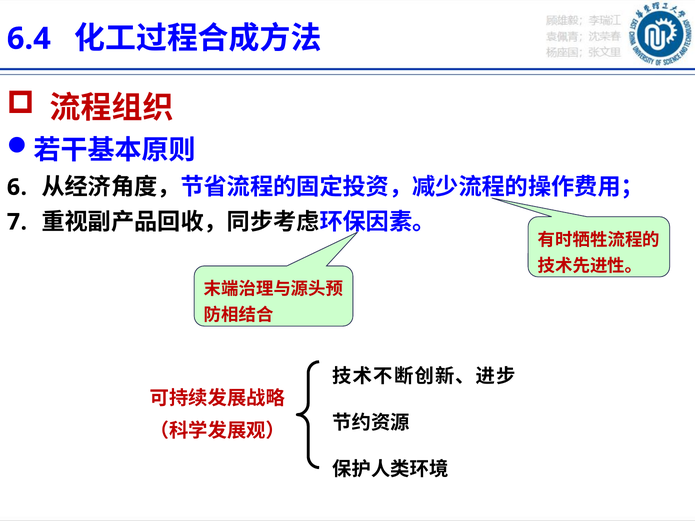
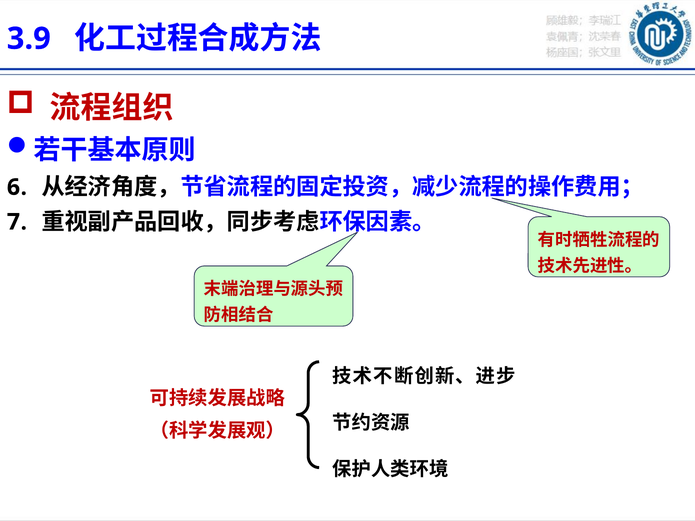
6.4: 6.4 -> 3.9
